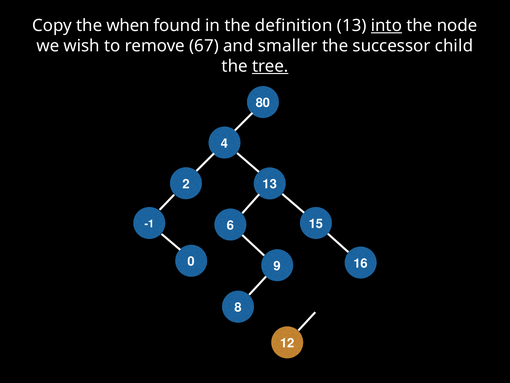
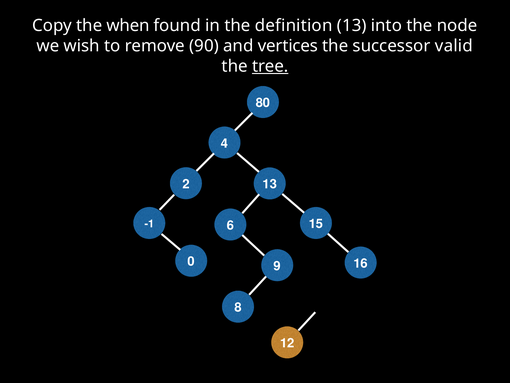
into underline: present -> none
67: 67 -> 90
smaller: smaller -> vertices
child: child -> valid
